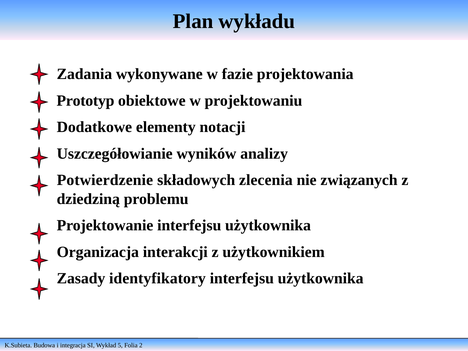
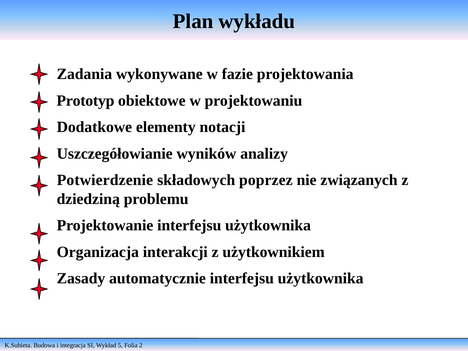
zlecenia: zlecenia -> poprzez
identyfikatory: identyfikatory -> automatycznie
